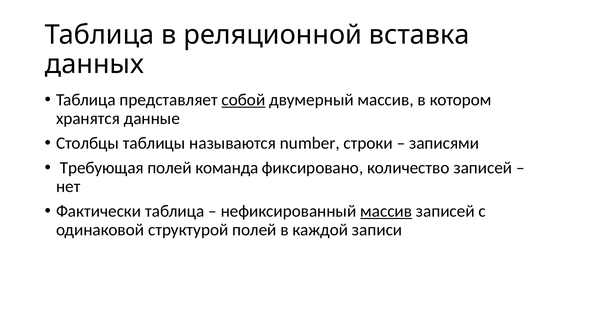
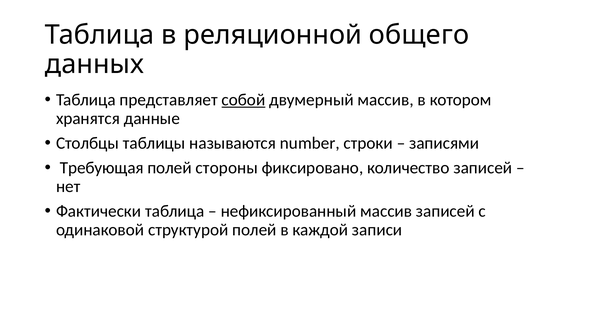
вставка: вставка -> общего
команда: команда -> стороны
массив at (386, 211) underline: present -> none
